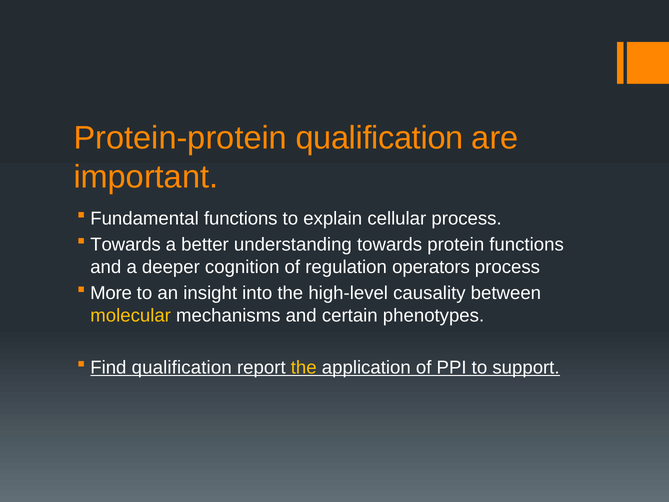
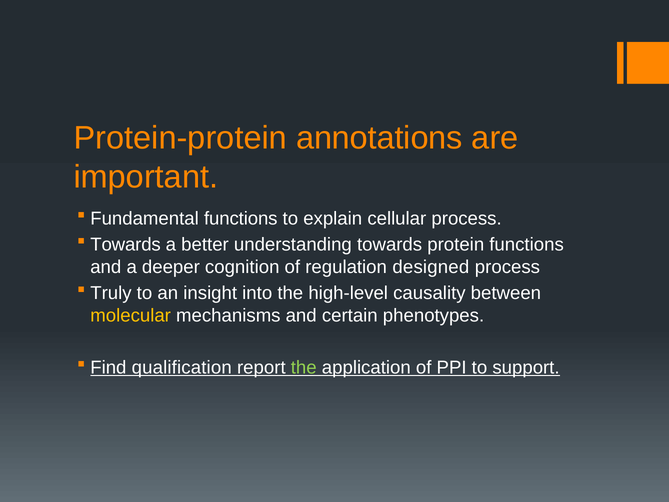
Protein-protein qualification: qualification -> annotations
operators: operators -> designed
More: More -> Truly
the at (304, 367) colour: yellow -> light green
